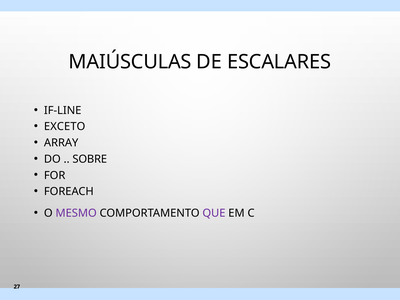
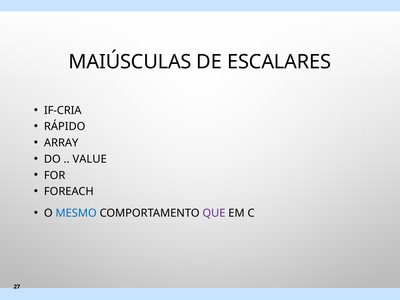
IF-LINE: IF-LINE -> IF-CRIA
EXCETO: EXCETO -> RÁPIDO
SOBRE: SOBRE -> VALUE
MESMO colour: purple -> blue
